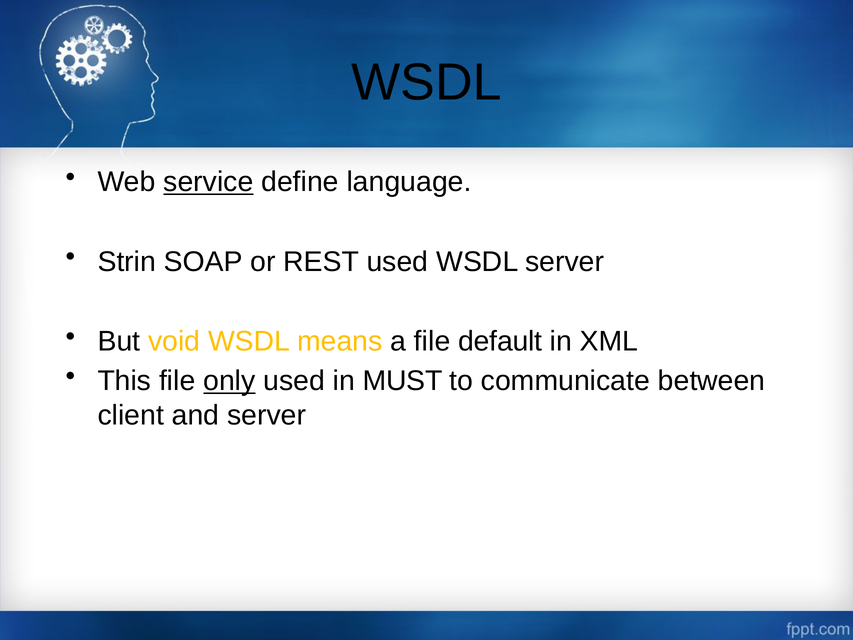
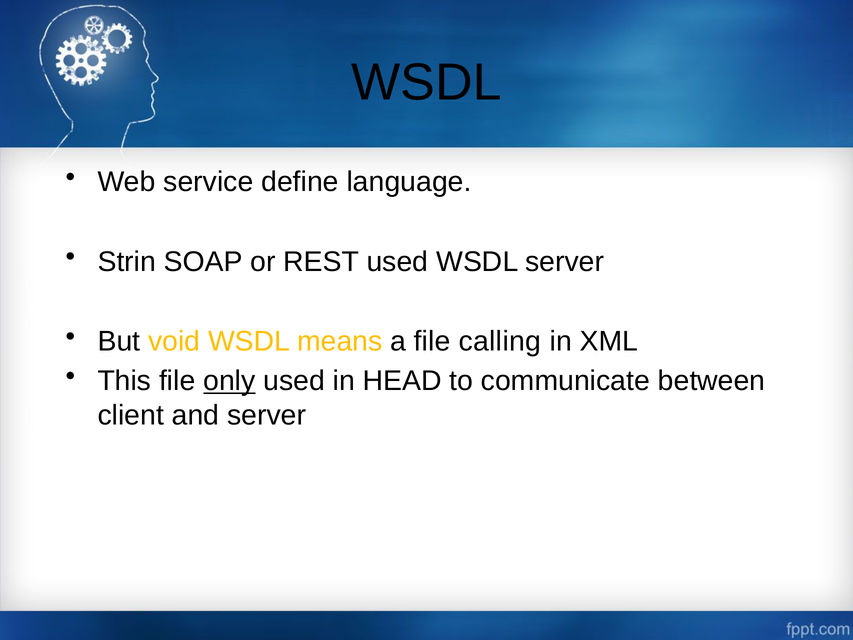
service underline: present -> none
default: default -> calling
MUST: MUST -> HEAD
